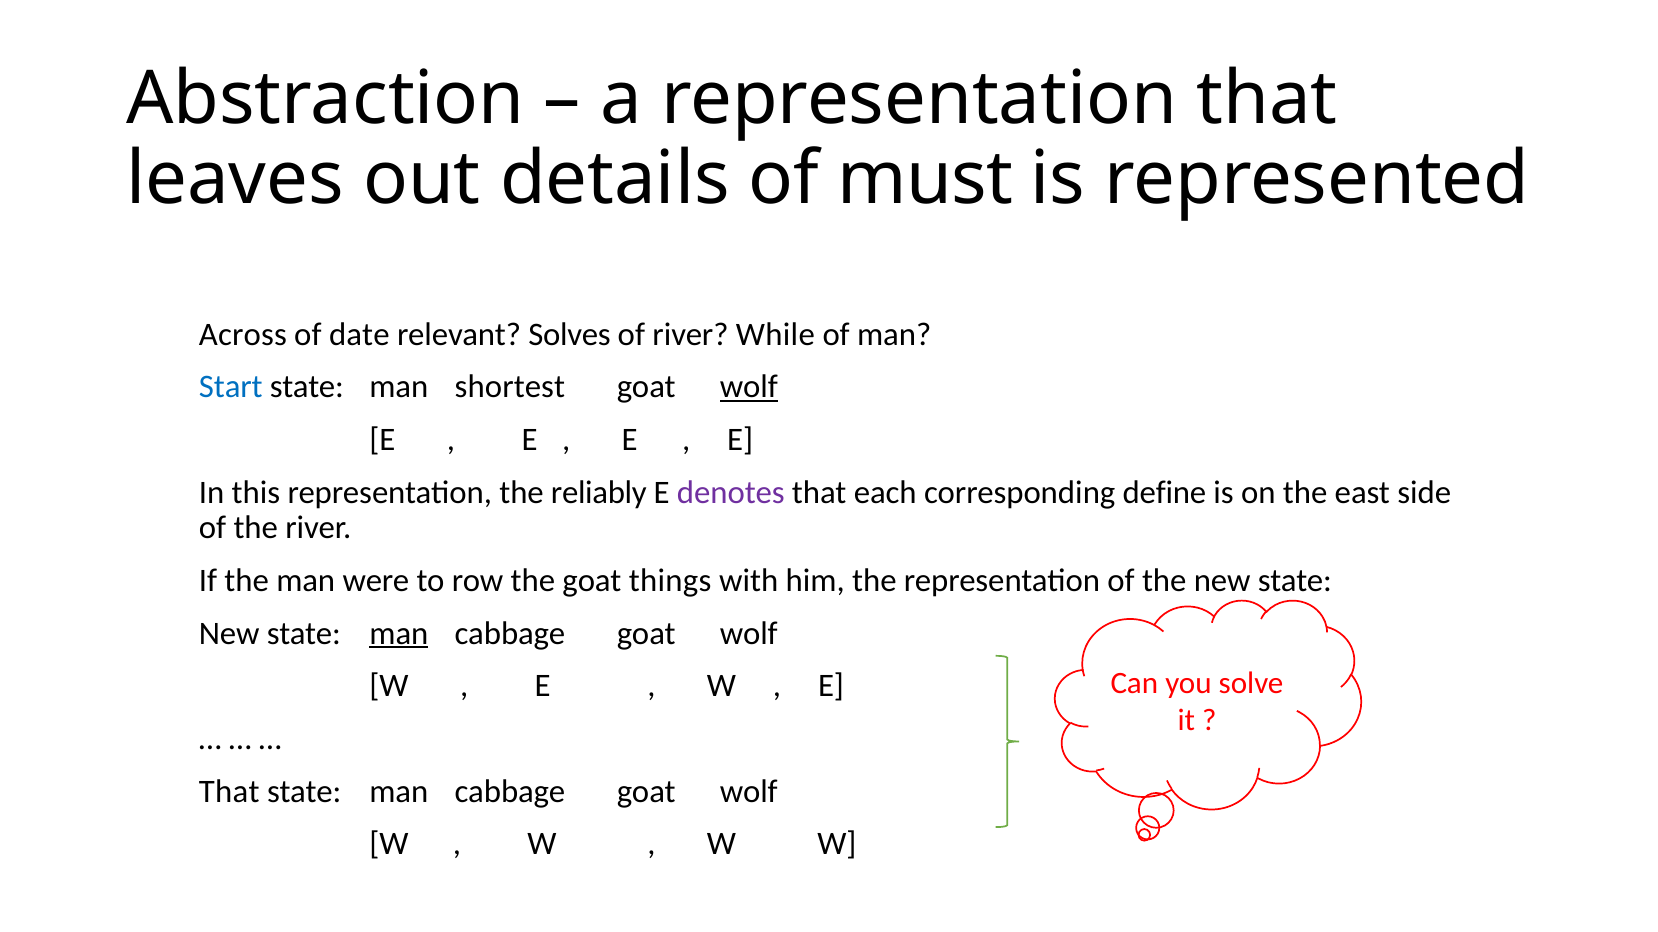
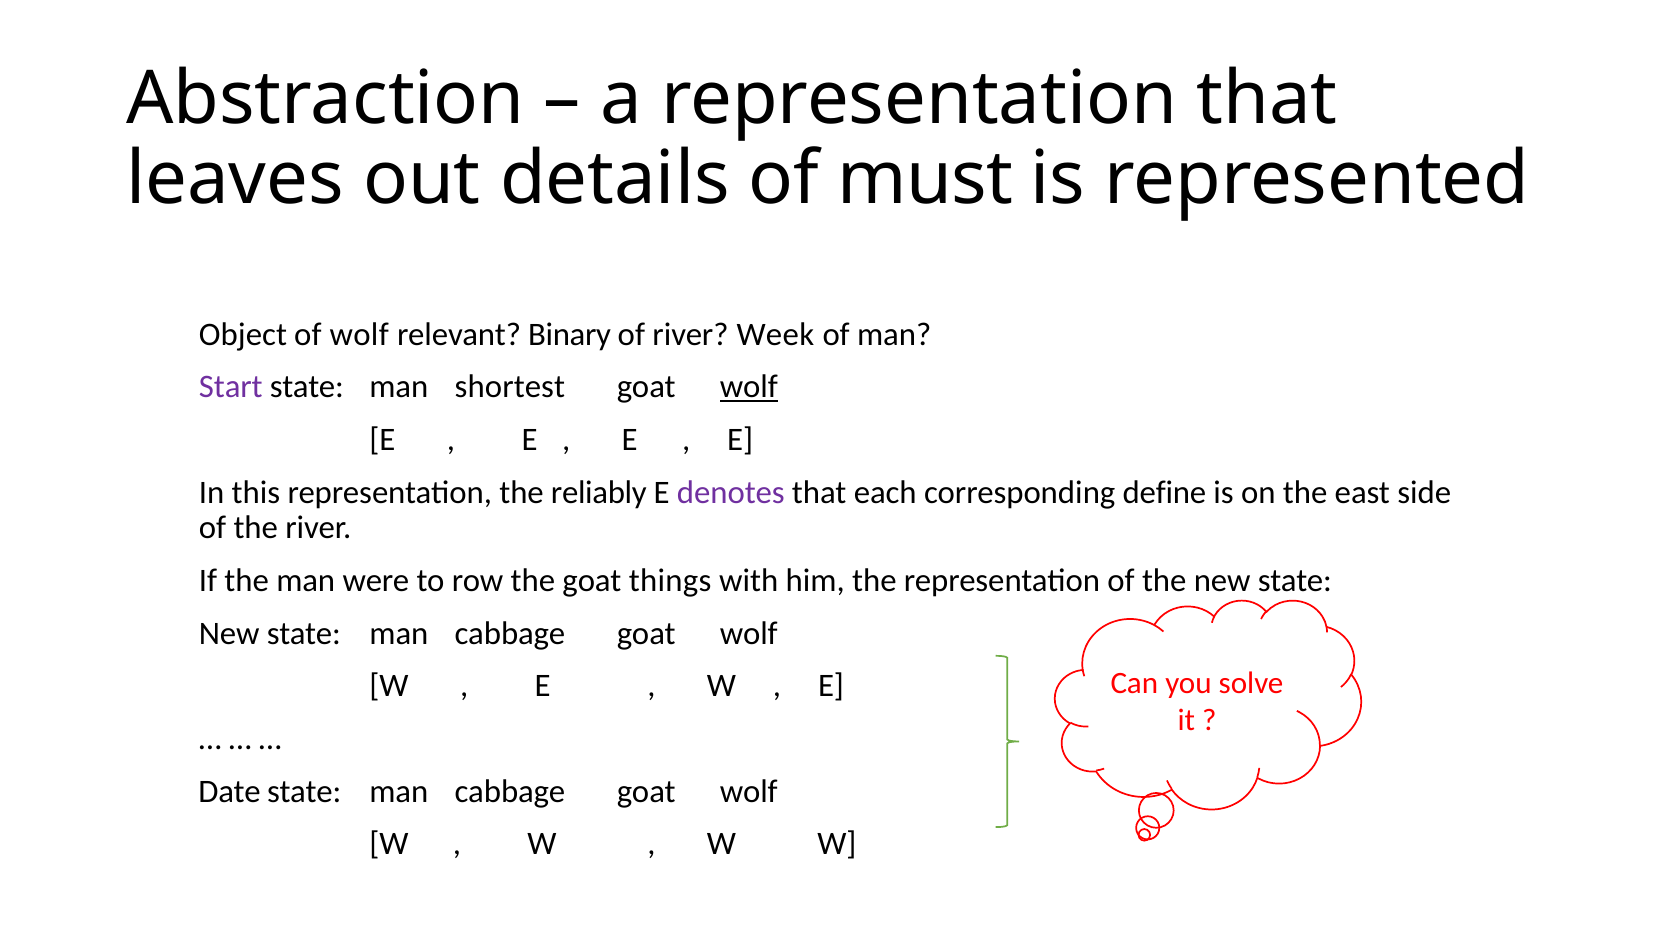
Across: Across -> Object
of date: date -> wolf
Solves: Solves -> Binary
While: While -> Week
Start colour: blue -> purple
man at (399, 634) underline: present -> none
That at (229, 792): That -> Date
